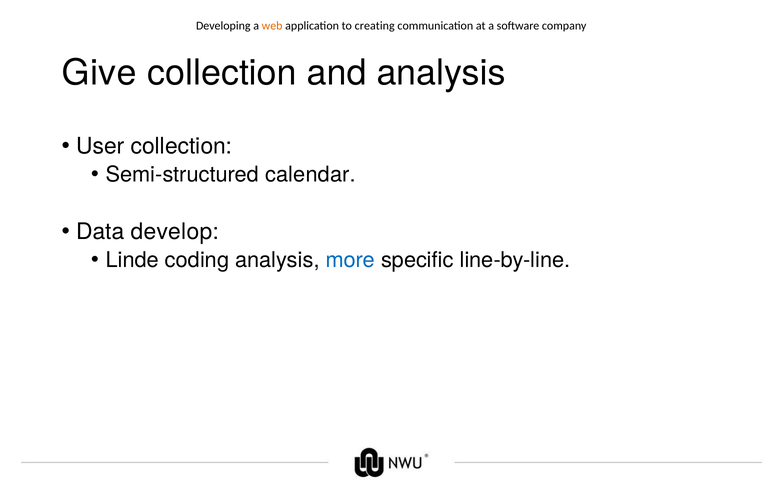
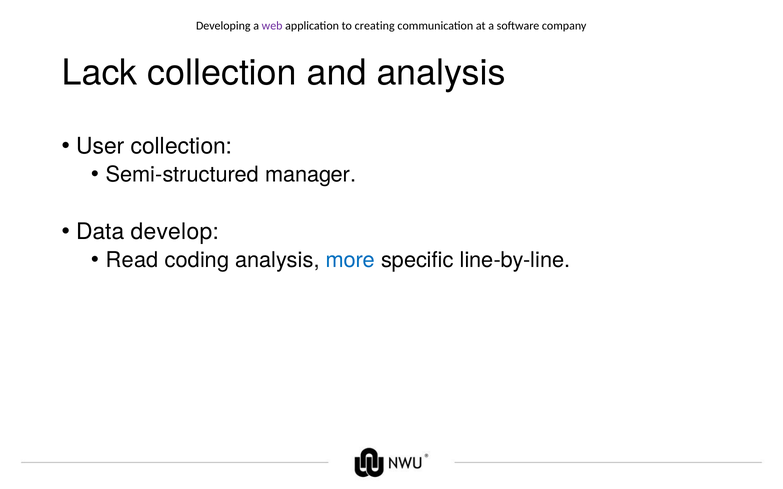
web colour: orange -> purple
Give: Give -> Lack
calendar: calendar -> manager
Linde: Linde -> Read
